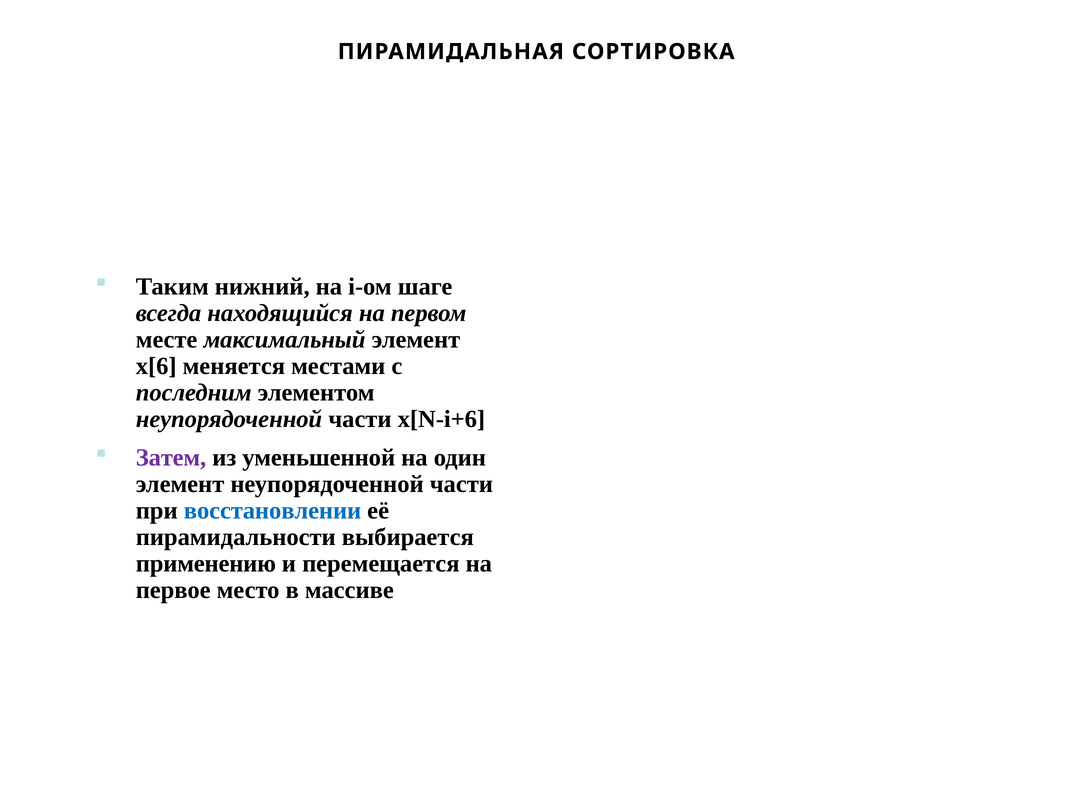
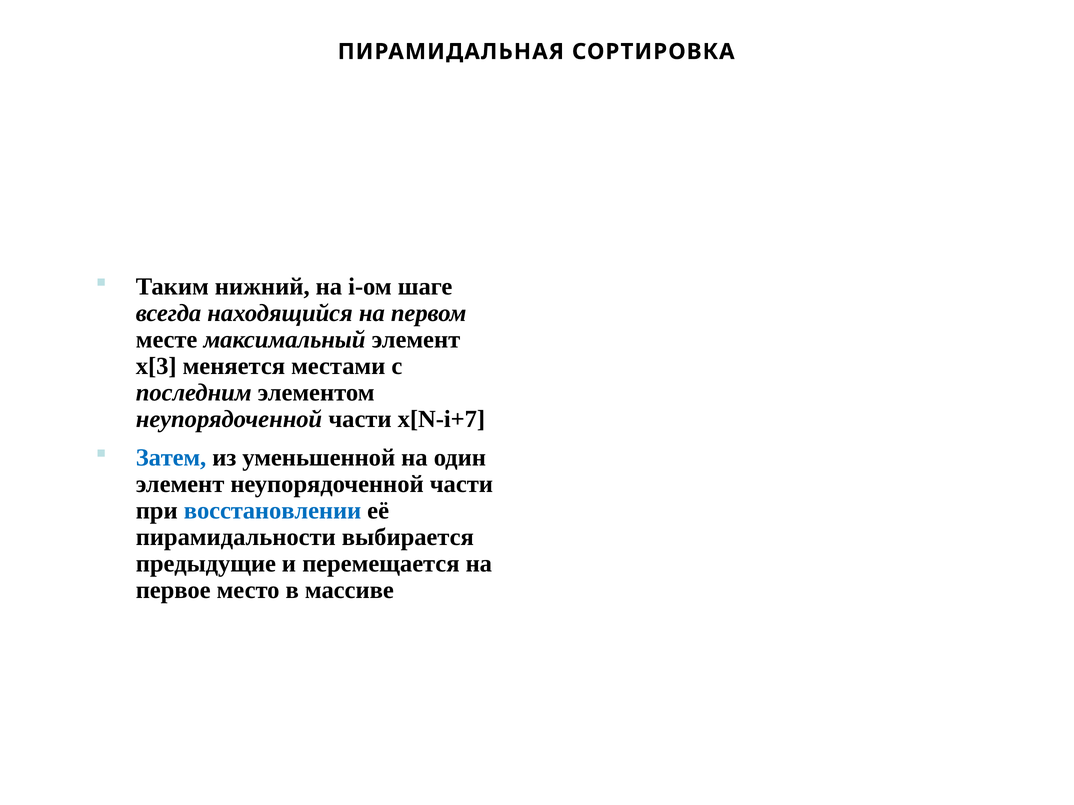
x[6: x[6 -> x[3
x[N-i+6: x[N-i+6 -> x[N-i+7
Затем colour: purple -> blue
применению: применению -> предыдущие
